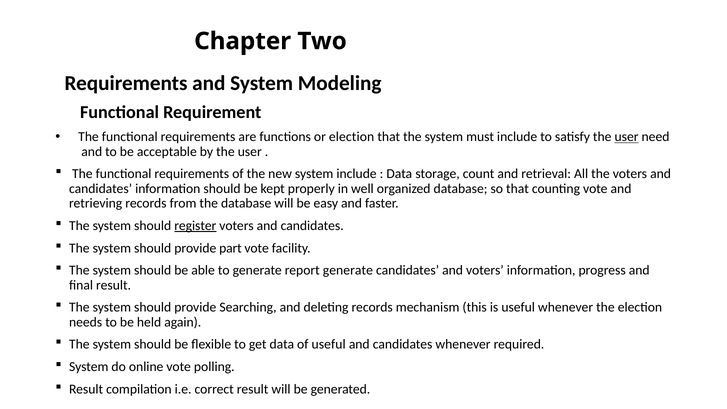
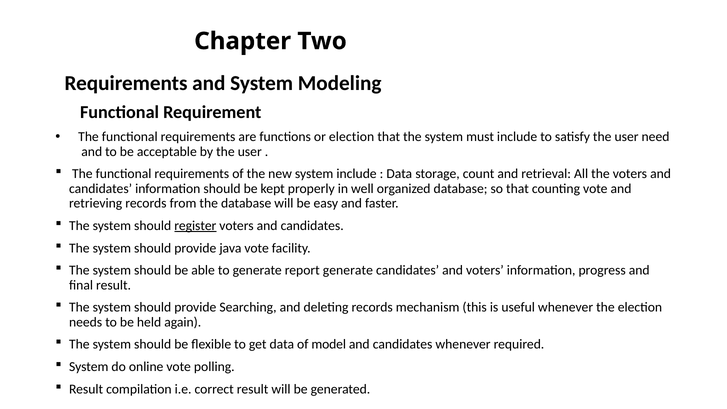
user at (627, 137) underline: present -> none
part: part -> java
of useful: useful -> model
